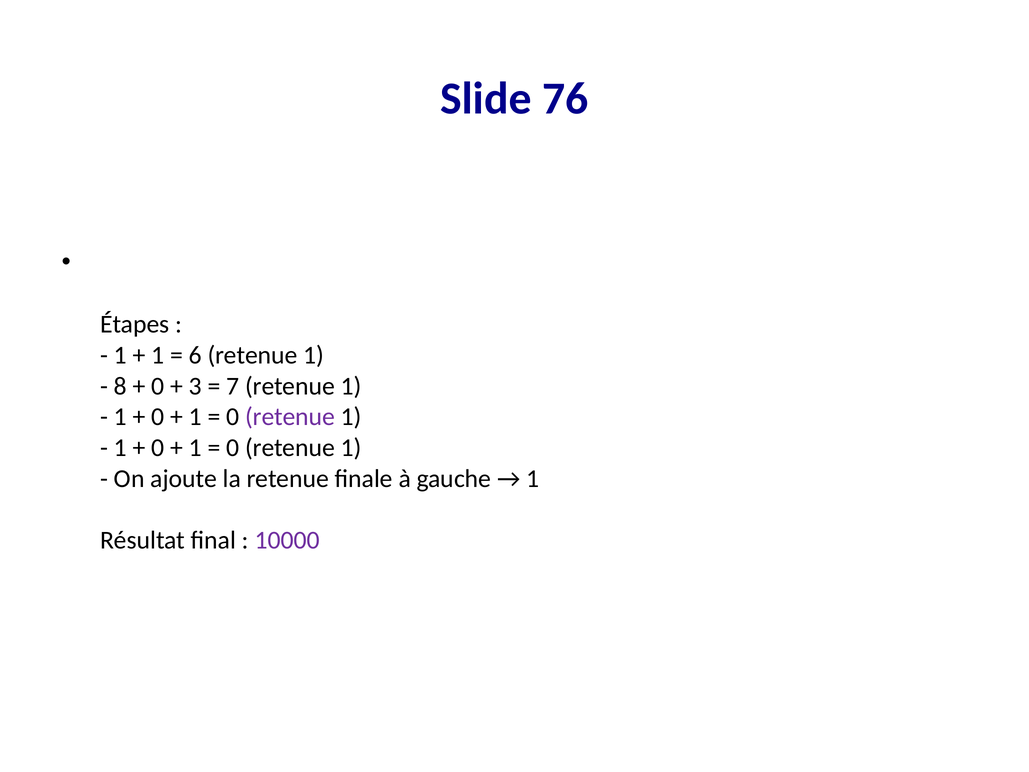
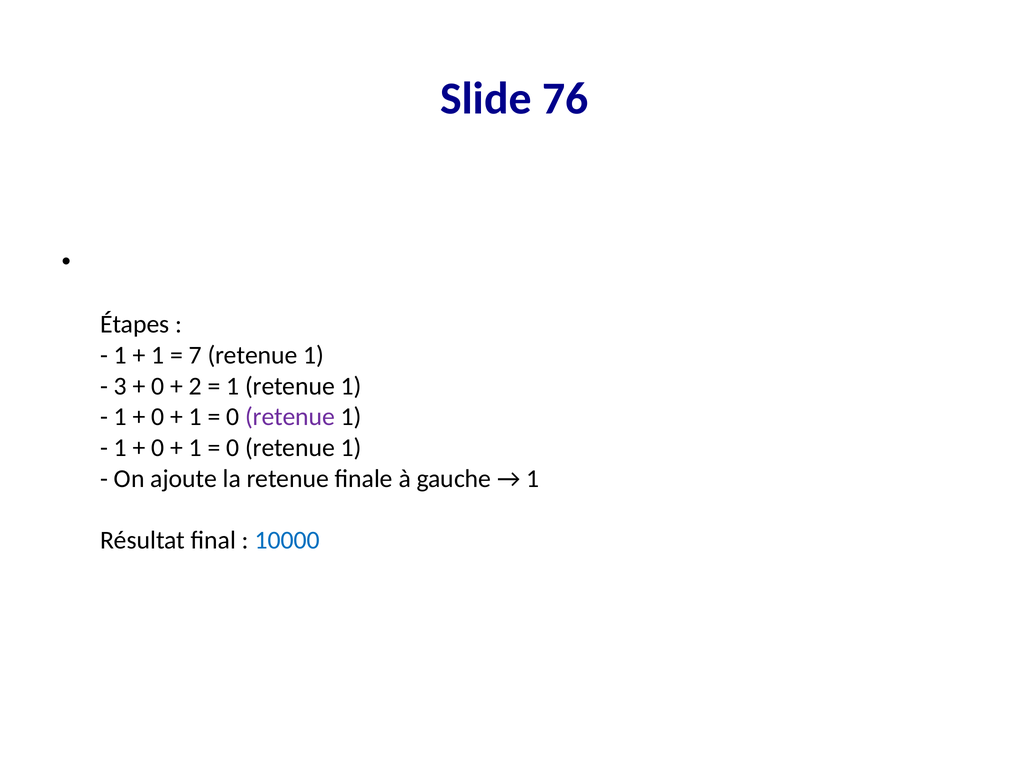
6: 6 -> 7
8: 8 -> 3
3: 3 -> 2
7 at (233, 386): 7 -> 1
10000 colour: purple -> blue
